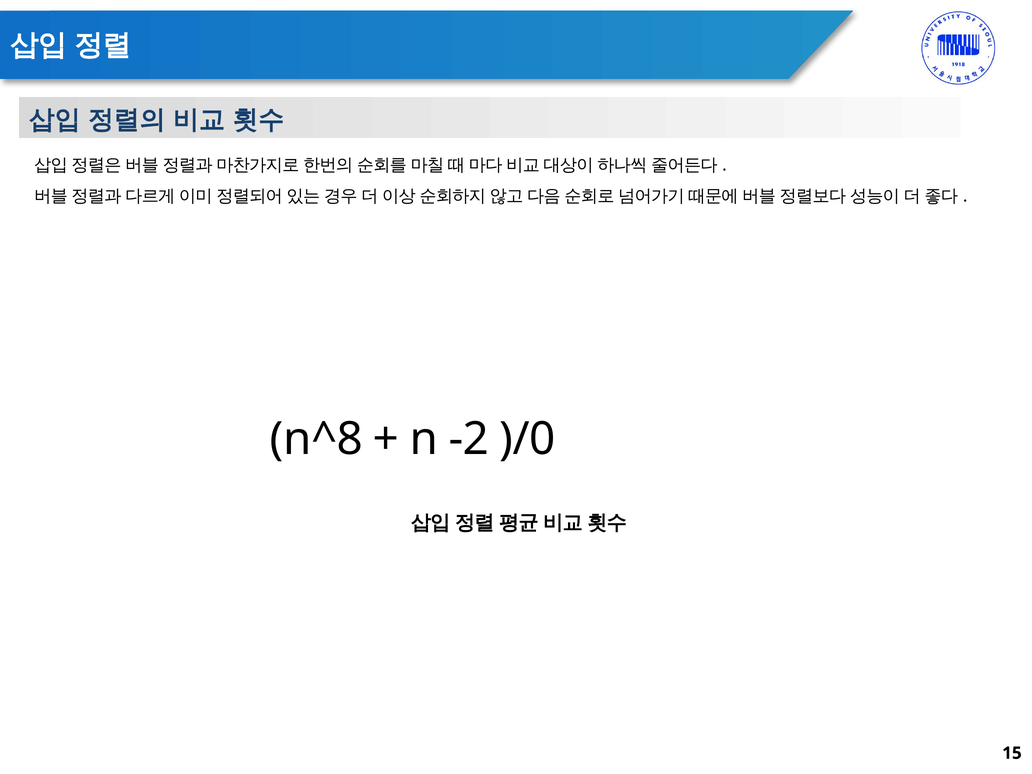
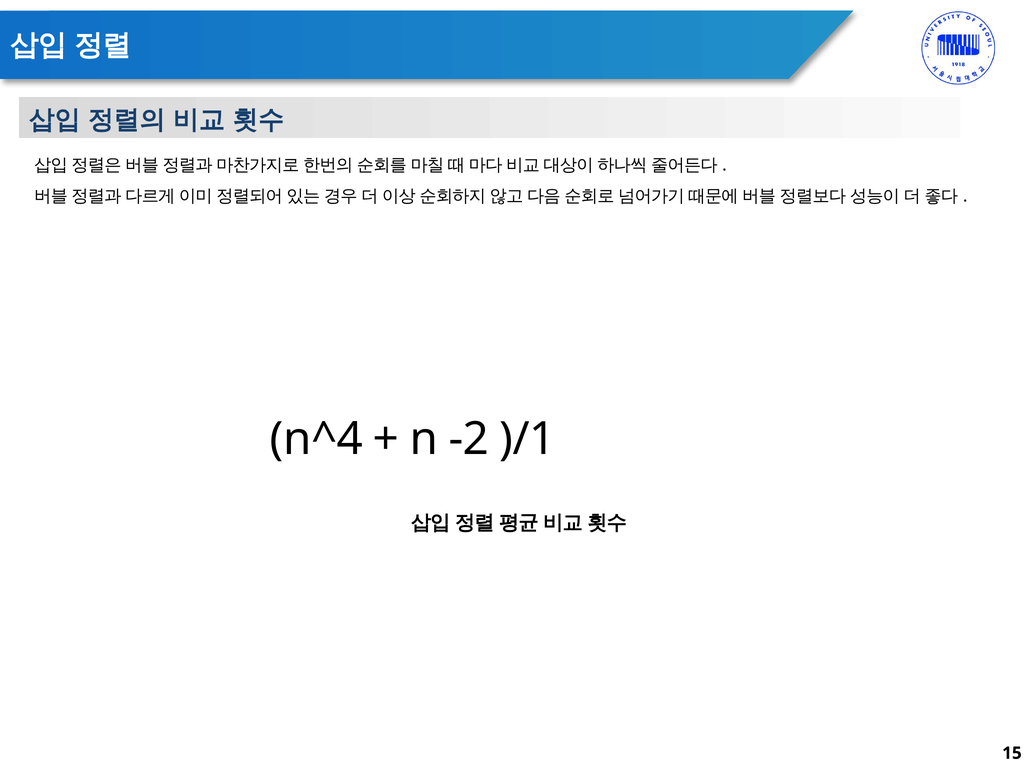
n^8: n^8 -> n^4
)/0: )/0 -> )/1
